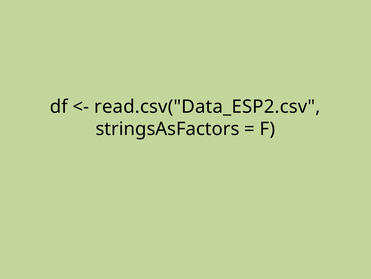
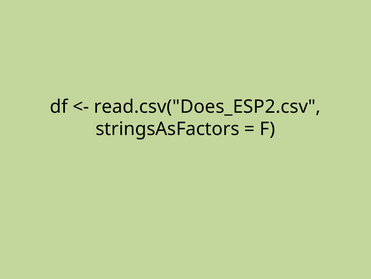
read.csv("Data_ESP2.csv: read.csv("Data_ESP2.csv -> read.csv("Does_ESP2.csv
